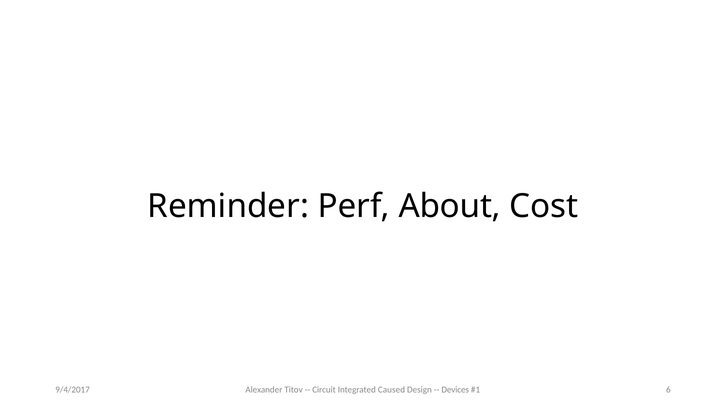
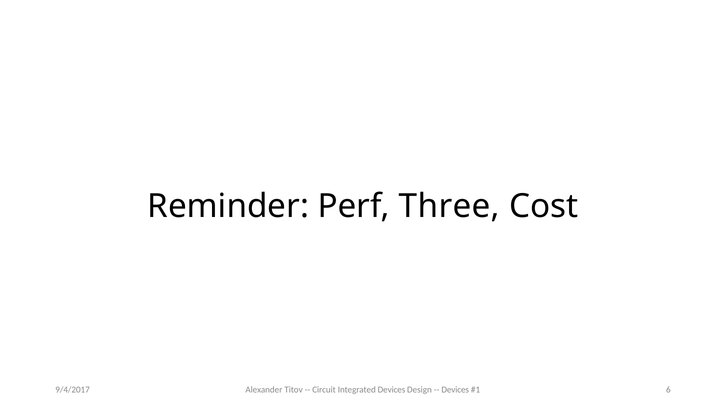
About: About -> Three
Integrated Caused: Caused -> Devices
